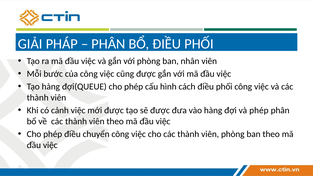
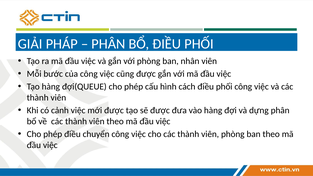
và phép: phép -> dựng
